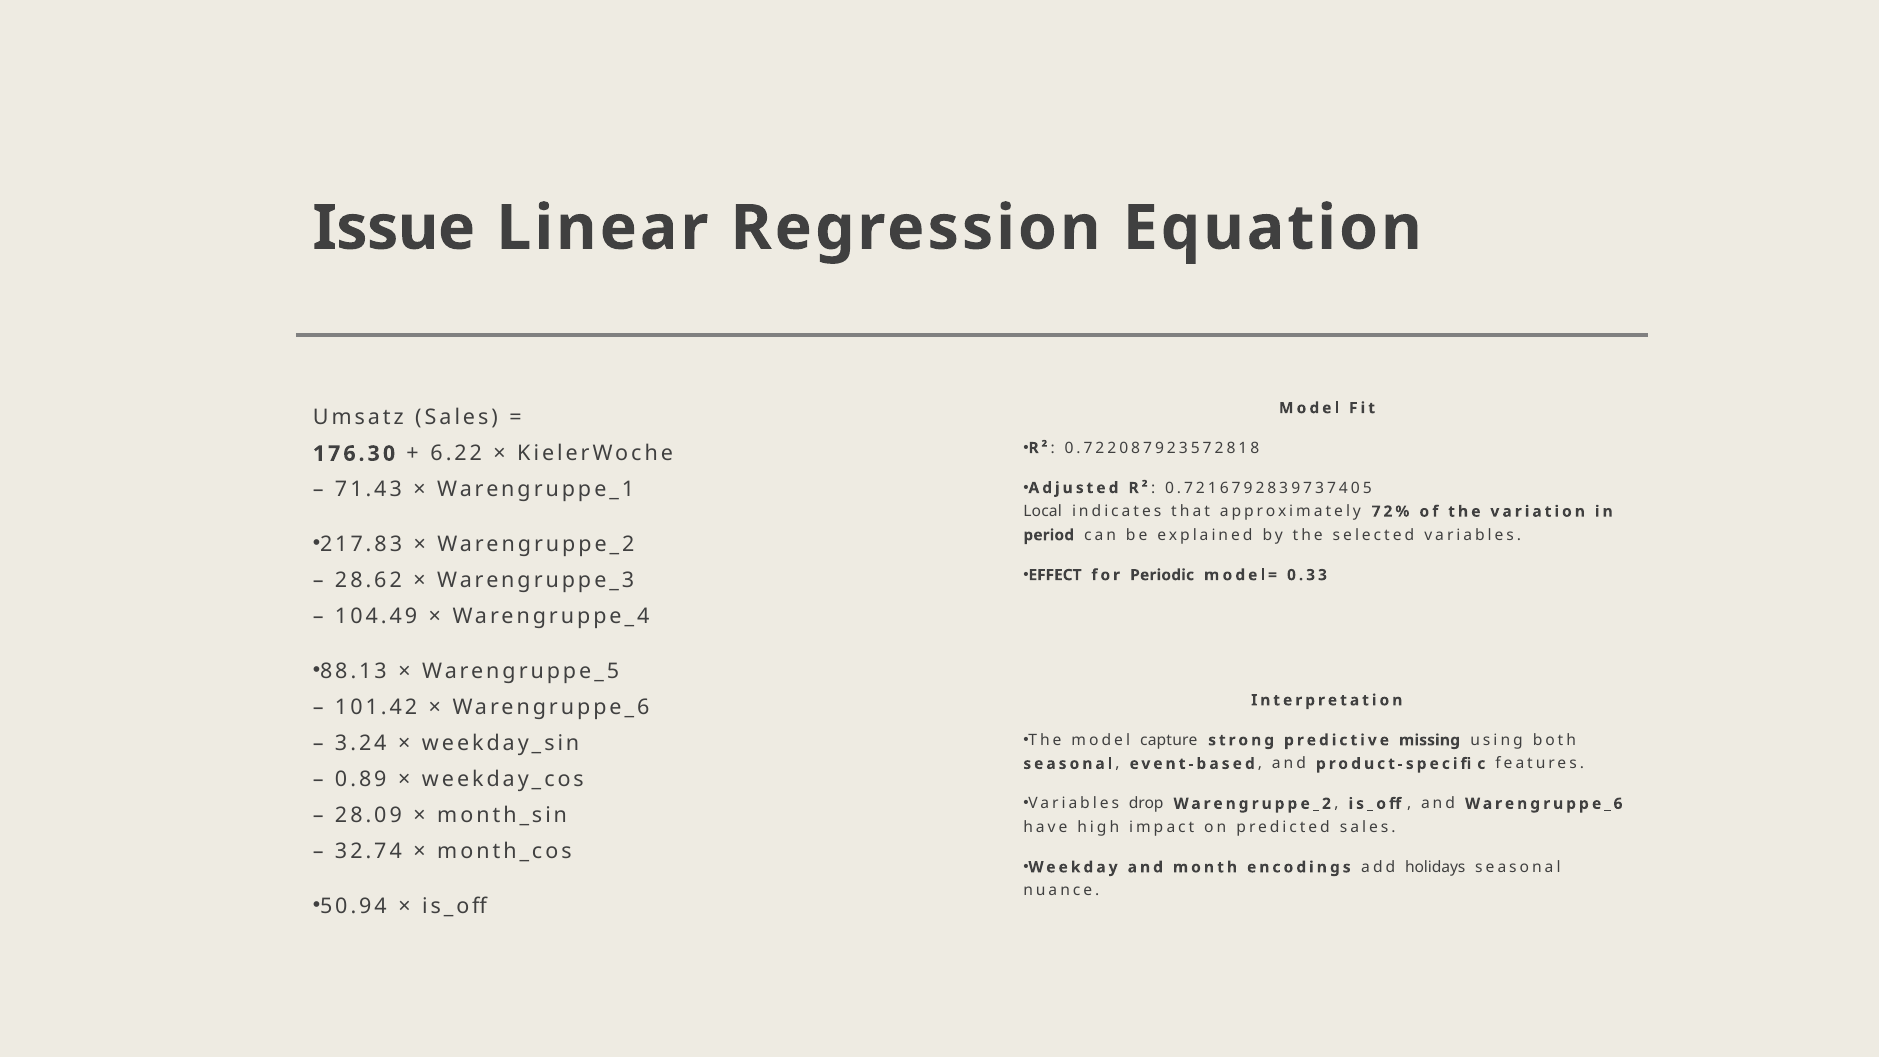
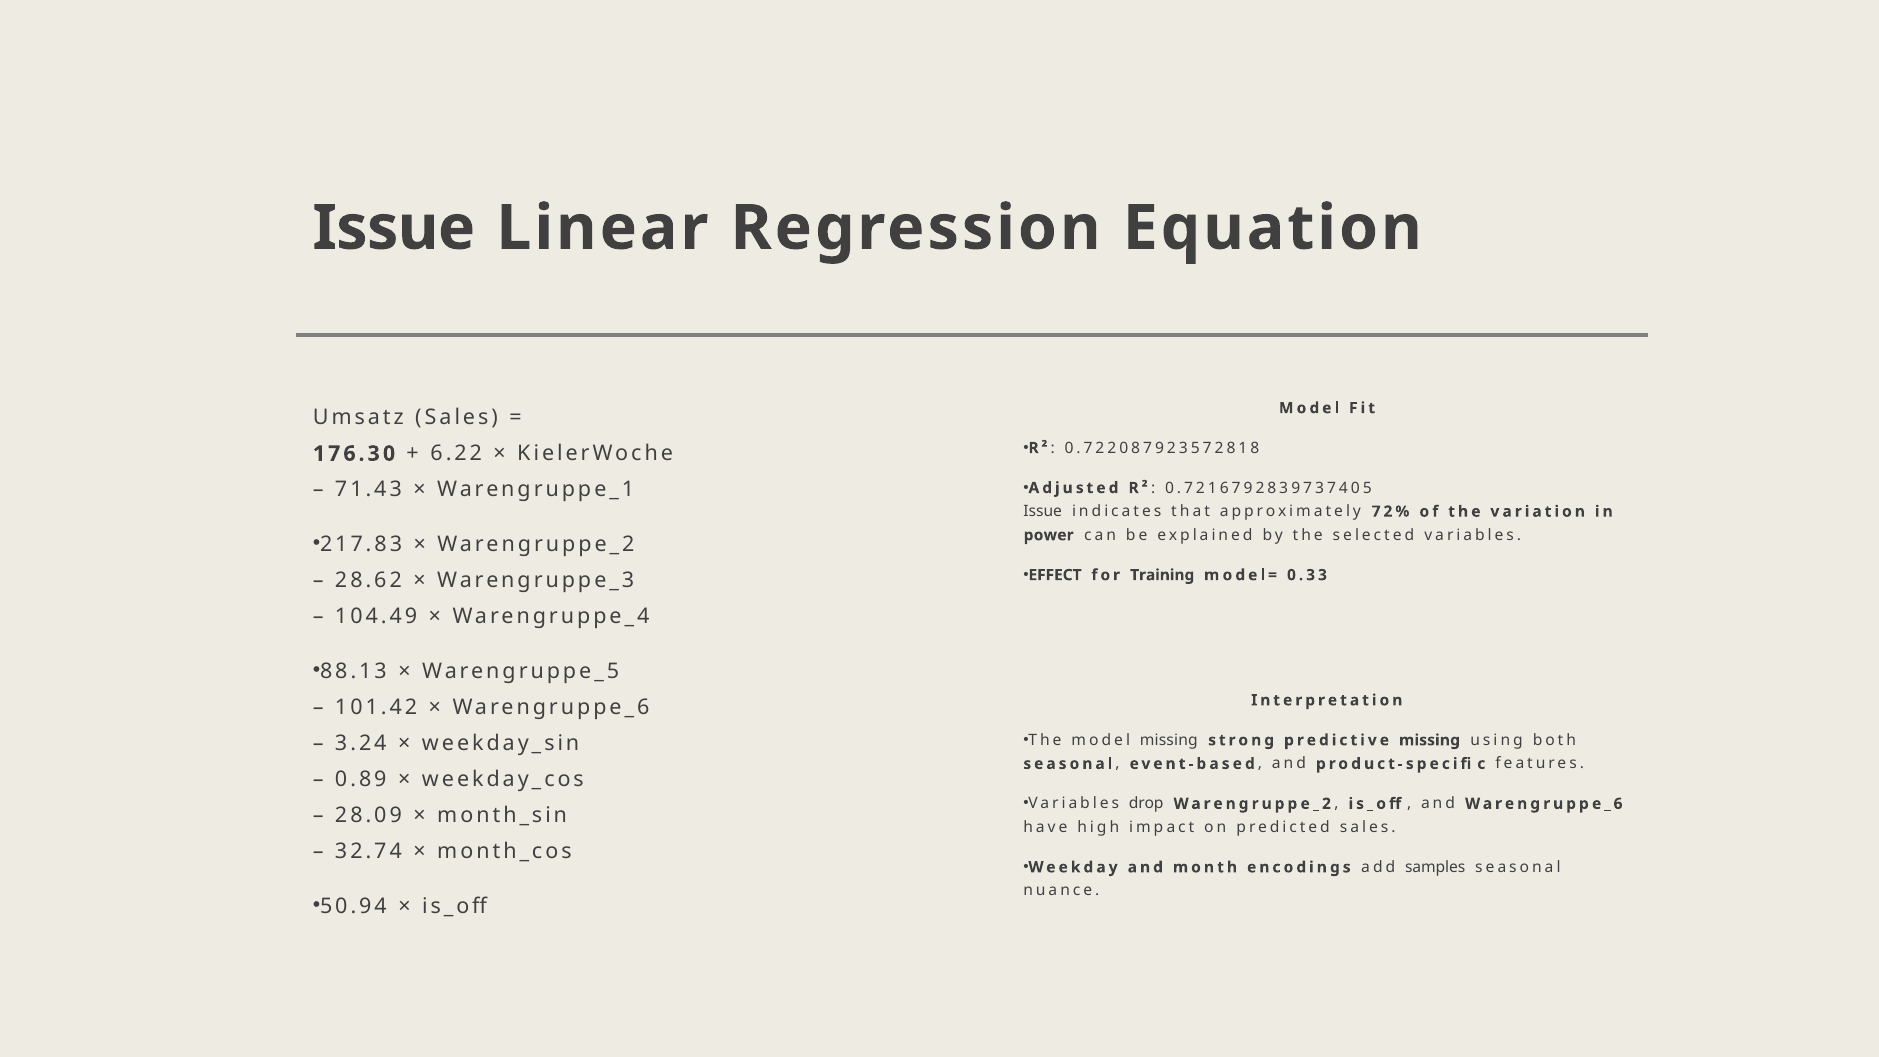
Local at (1043, 511): Local -> Issue
period: period -> power
Periodic: Periodic -> Training
model capture: capture -> missing
holidays: holidays -> samples
